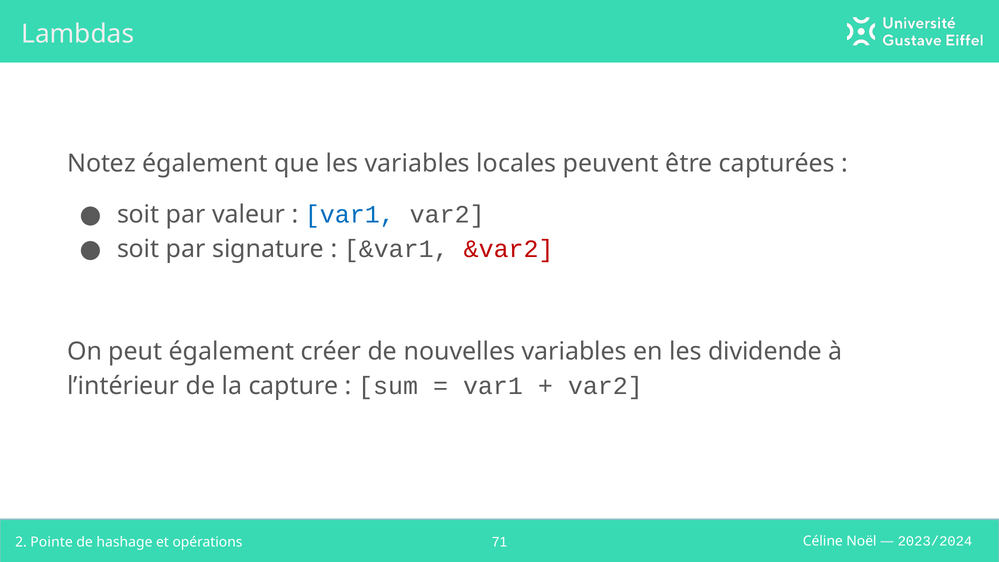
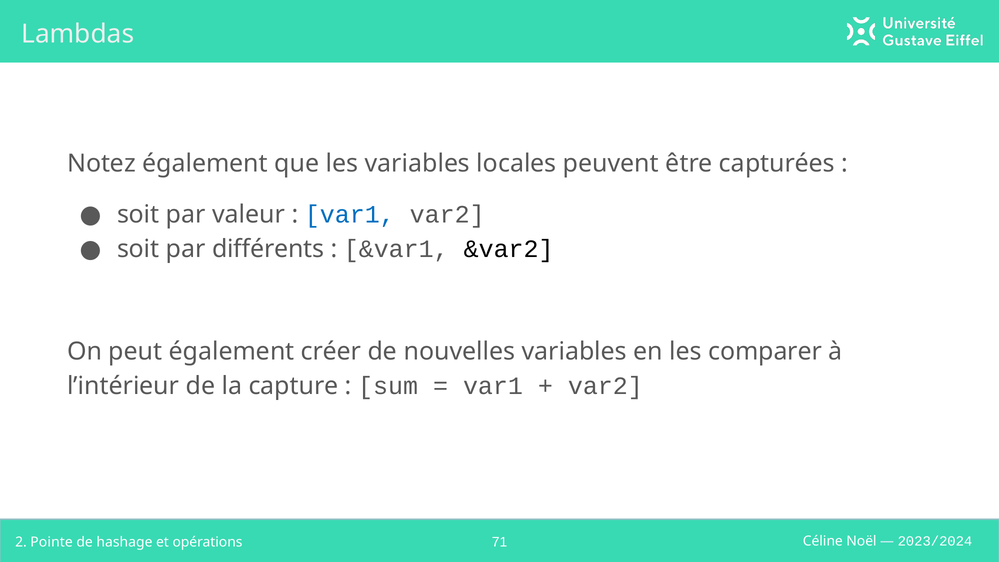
signature: signature -> différents
&var2 colour: red -> black
dividende: dividende -> comparer
